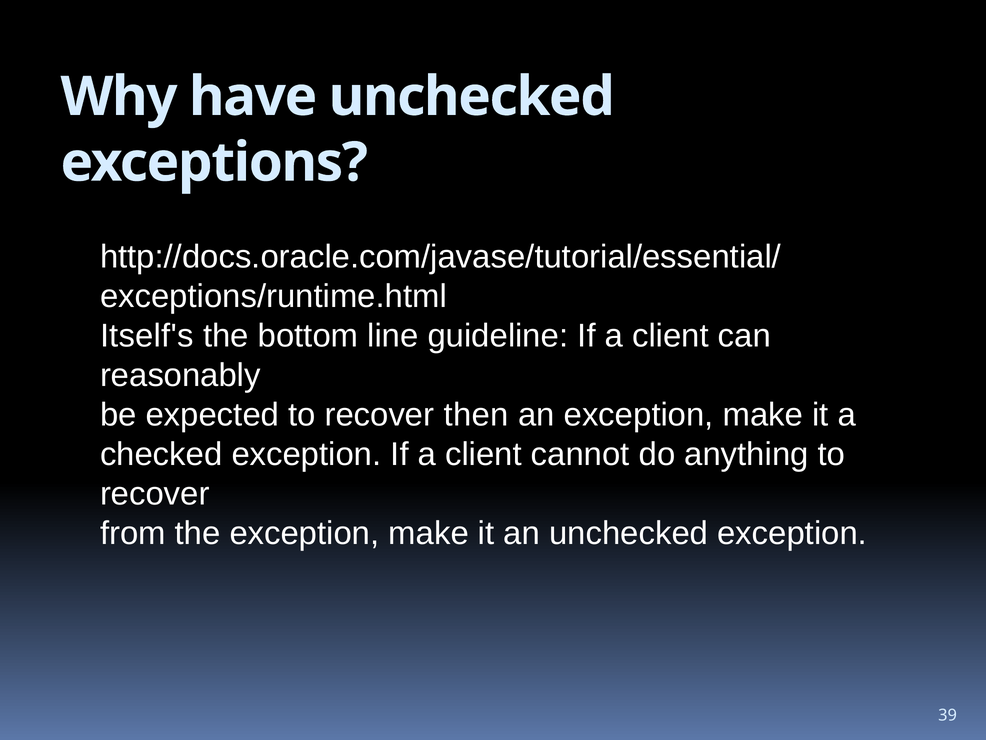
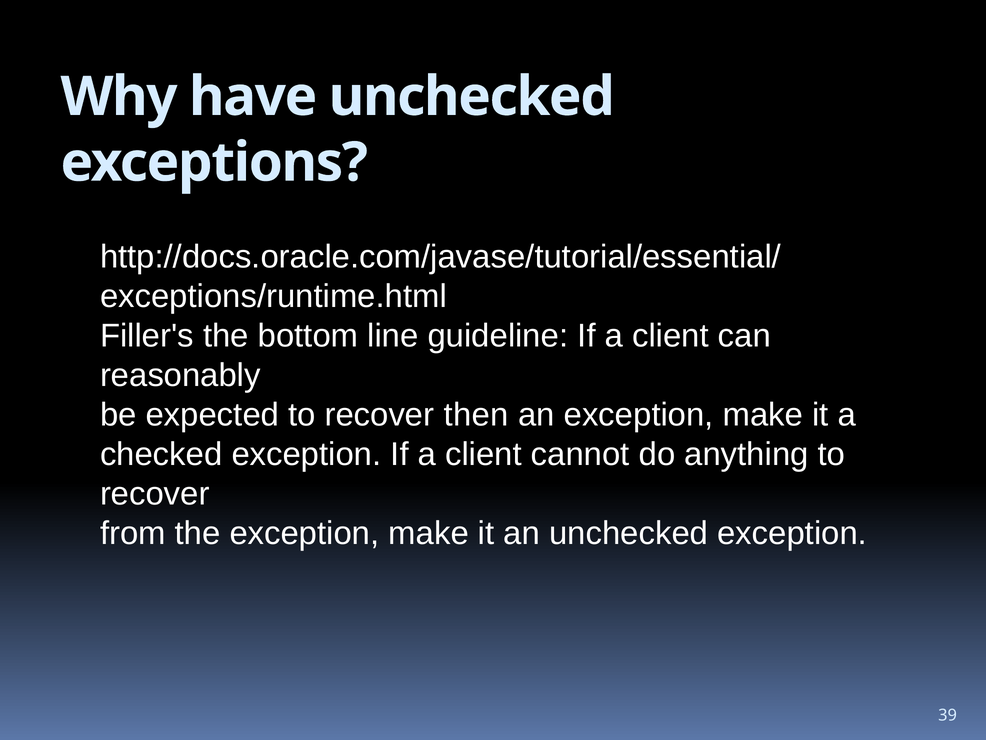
Itself's: Itself's -> Filler's
